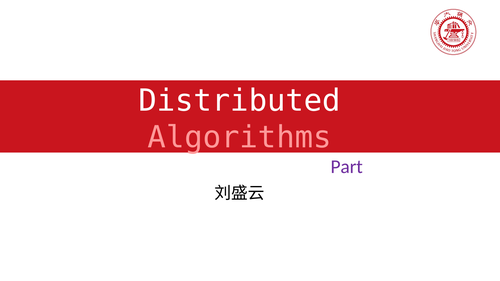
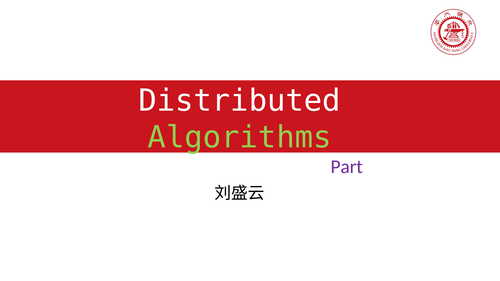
Algorithms colour: pink -> light green
